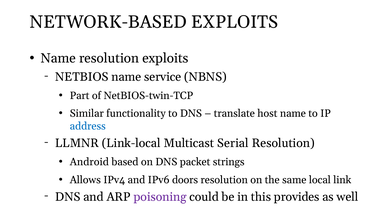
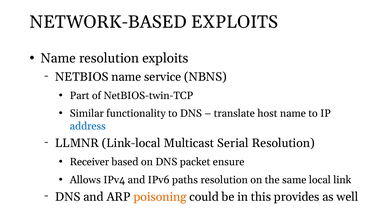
Android: Android -> Receiver
strings: strings -> ensure
doors: doors -> paths
poisoning colour: purple -> orange
